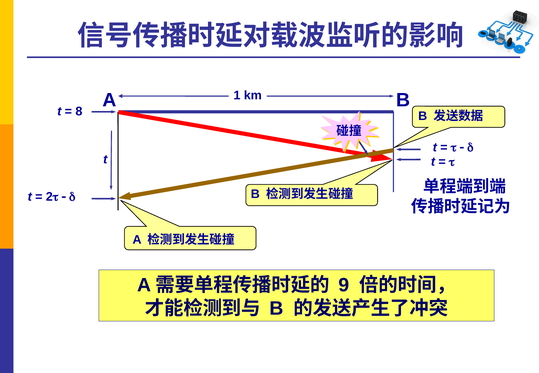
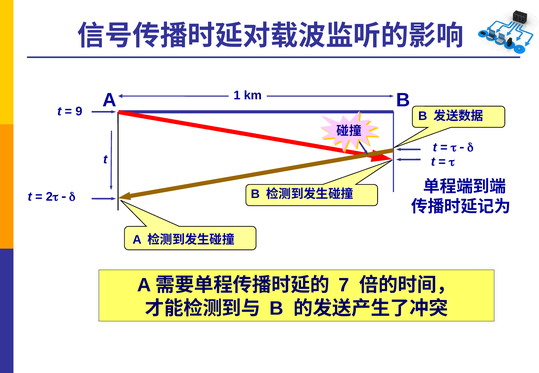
8: 8 -> 9
9: 9 -> 7
